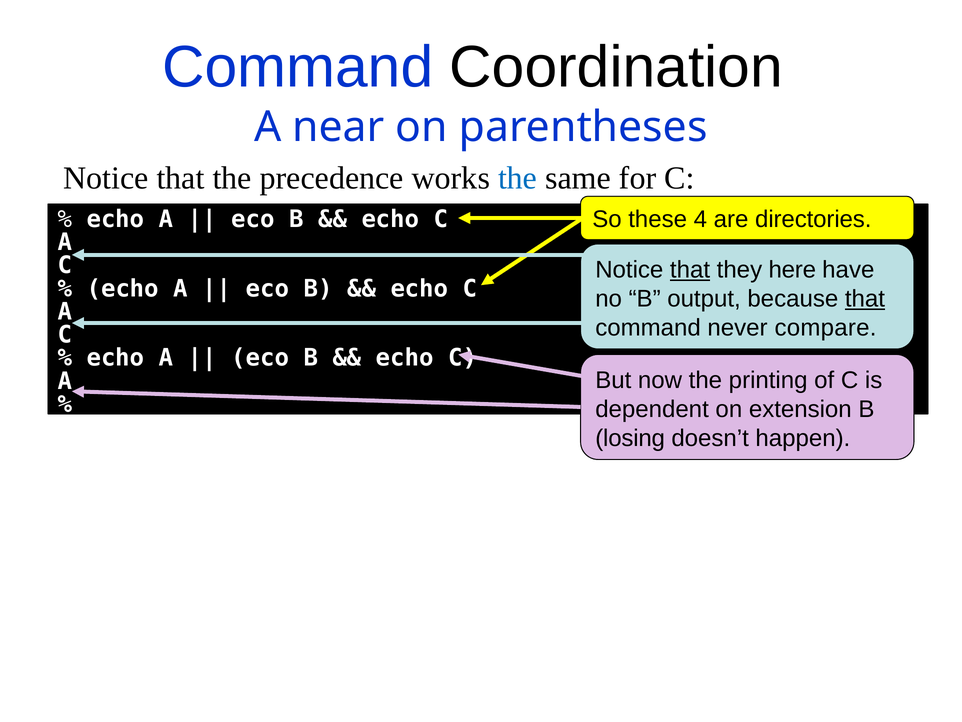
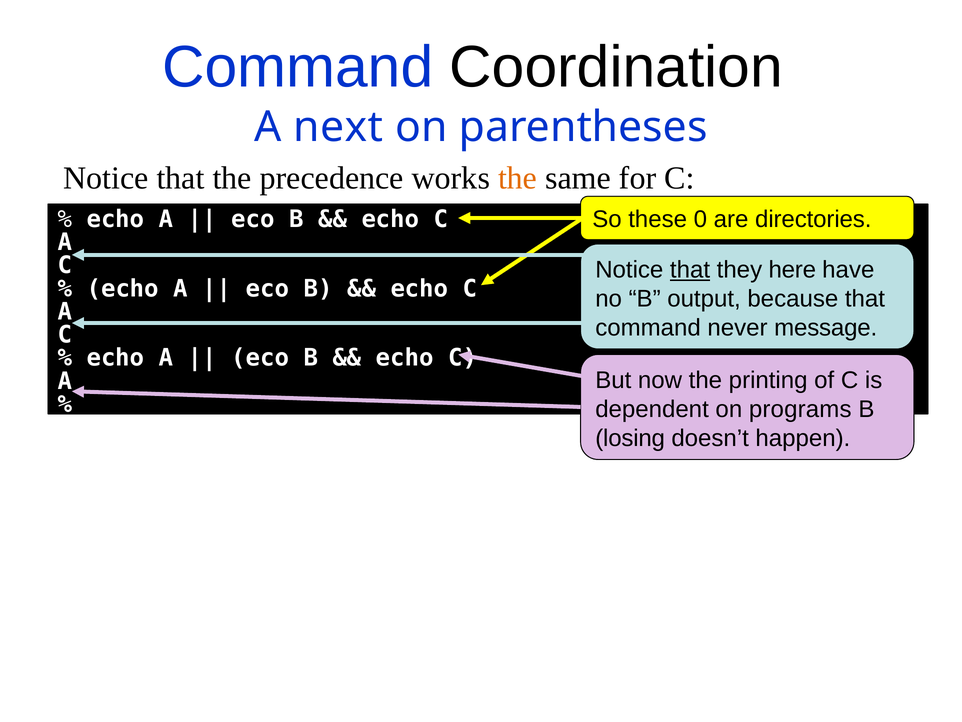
near: near -> next
the at (518, 178) colour: blue -> orange
4: 4 -> 0
that at (865, 299) underline: present -> none
compare: compare -> message
extension: extension -> programs
